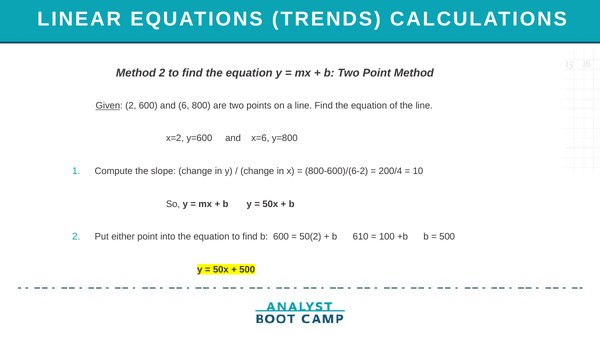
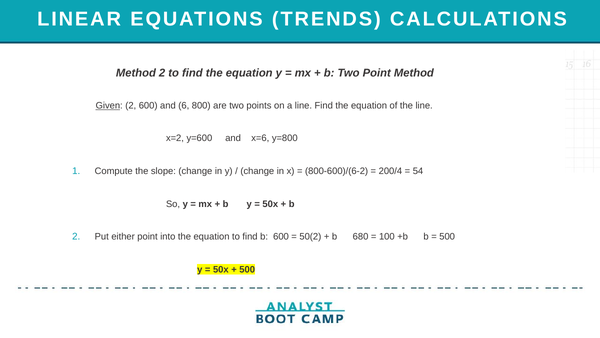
10: 10 -> 54
610: 610 -> 680
